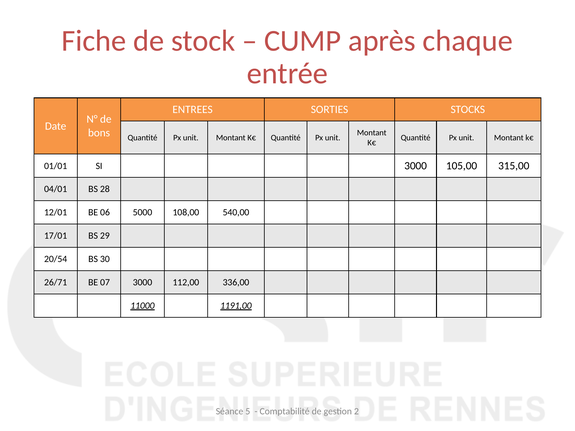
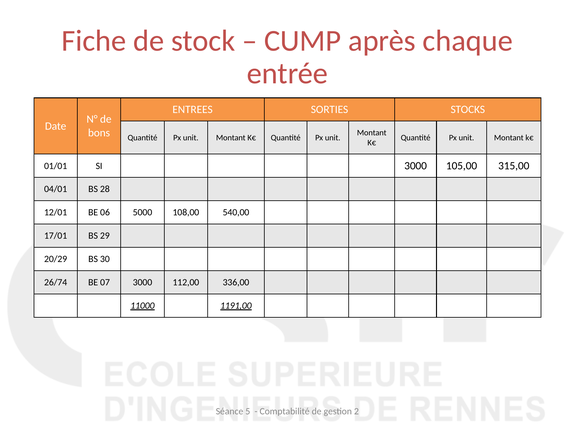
20/54: 20/54 -> 20/29
26/71: 26/71 -> 26/74
